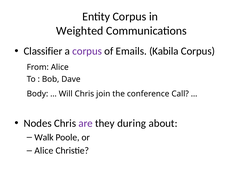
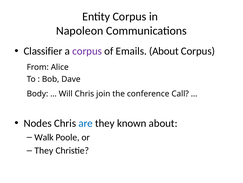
Weighted: Weighted -> Napoleon
Emails Kabila: Kabila -> About
are colour: purple -> blue
during: during -> known
Alice at (44, 150): Alice -> They
